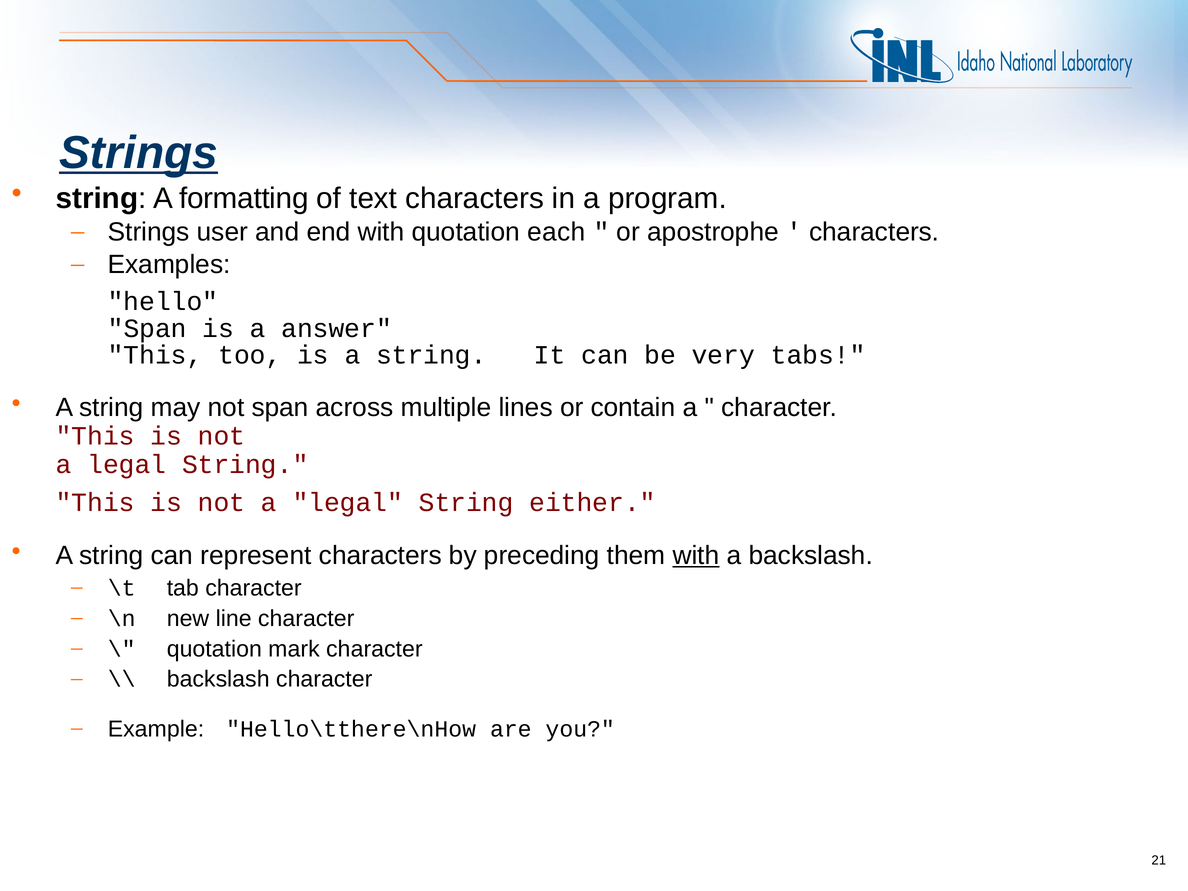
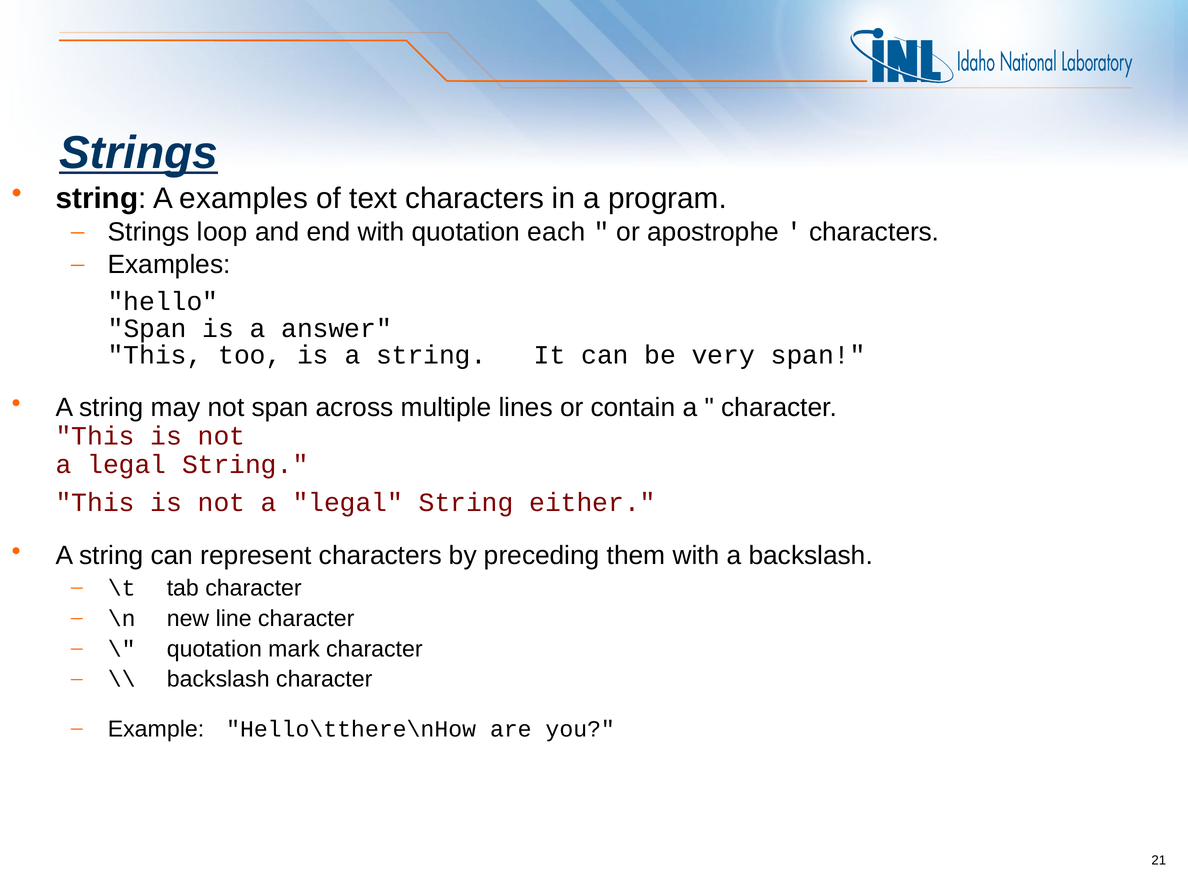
A formatting: formatting -> examples
user: user -> loop
very tabs: tabs -> span
with at (696, 555) underline: present -> none
